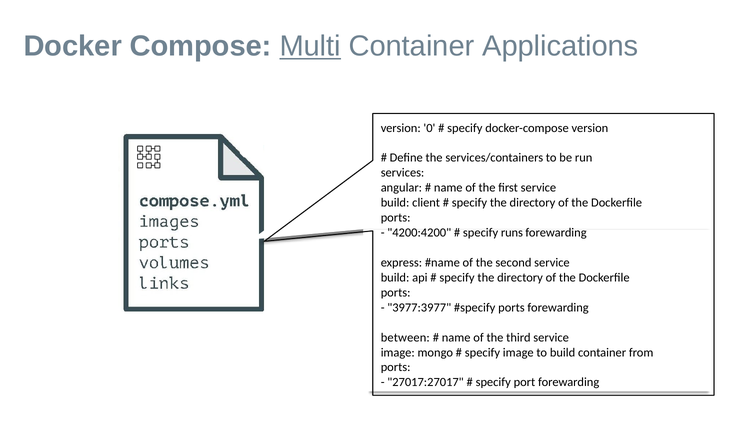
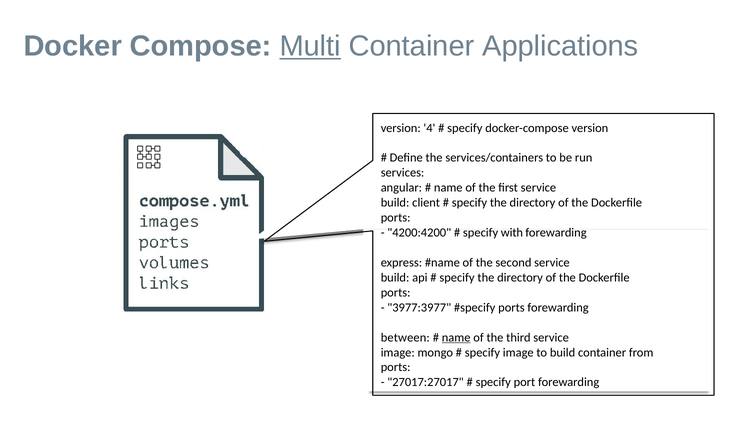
0: 0 -> 4
runs: runs -> with
name at (456, 338) underline: none -> present
